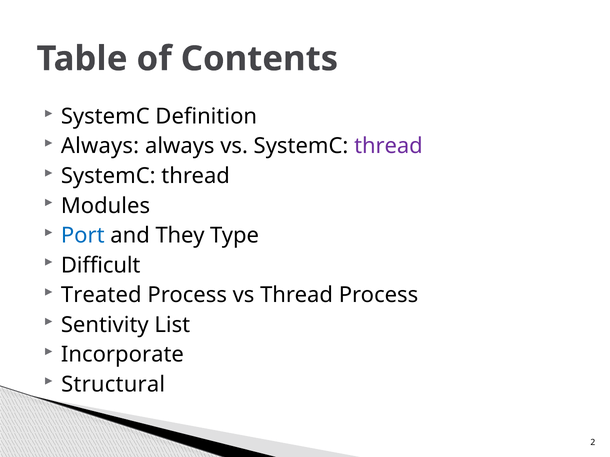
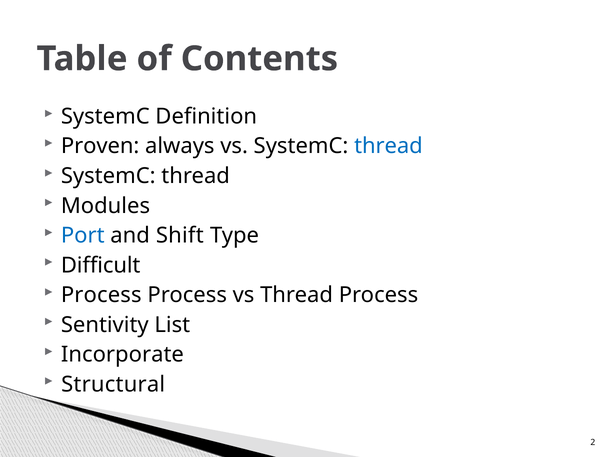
Always at (100, 146): Always -> Proven
thread at (388, 146) colour: purple -> blue
They: They -> Shift
Treated at (101, 295): Treated -> Process
